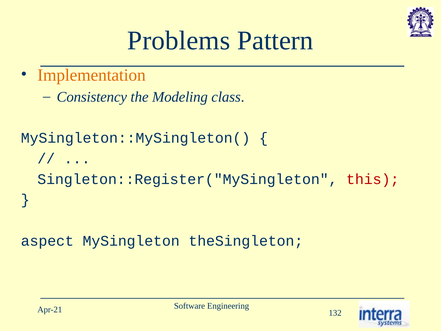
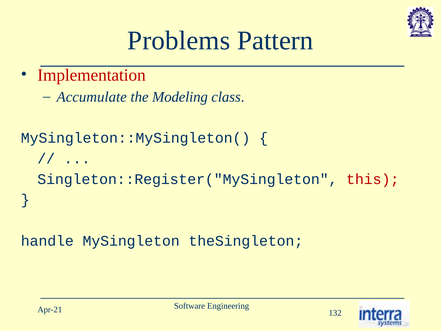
Implementation colour: orange -> red
Consistency: Consistency -> Accumulate
aspect: aspect -> handle
